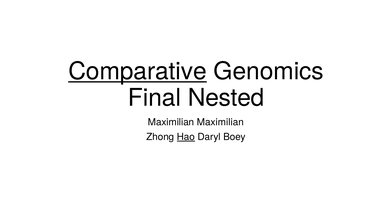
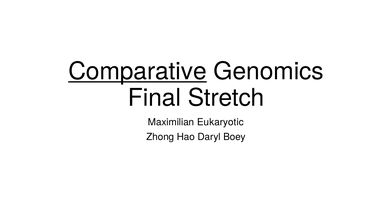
Nested: Nested -> Stretch
Maximilian Maximilian: Maximilian -> Eukaryotic
Hao underline: present -> none
